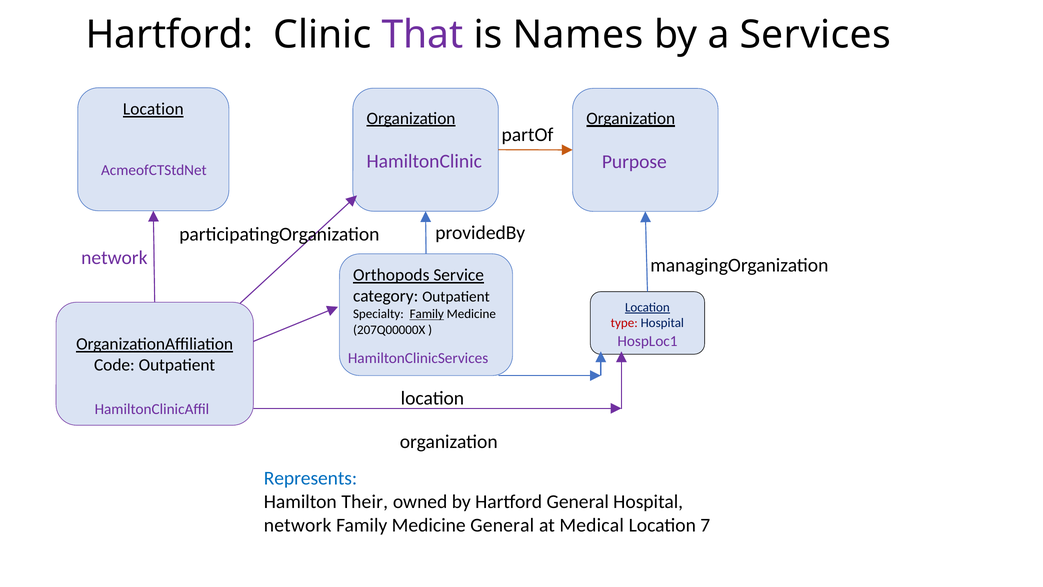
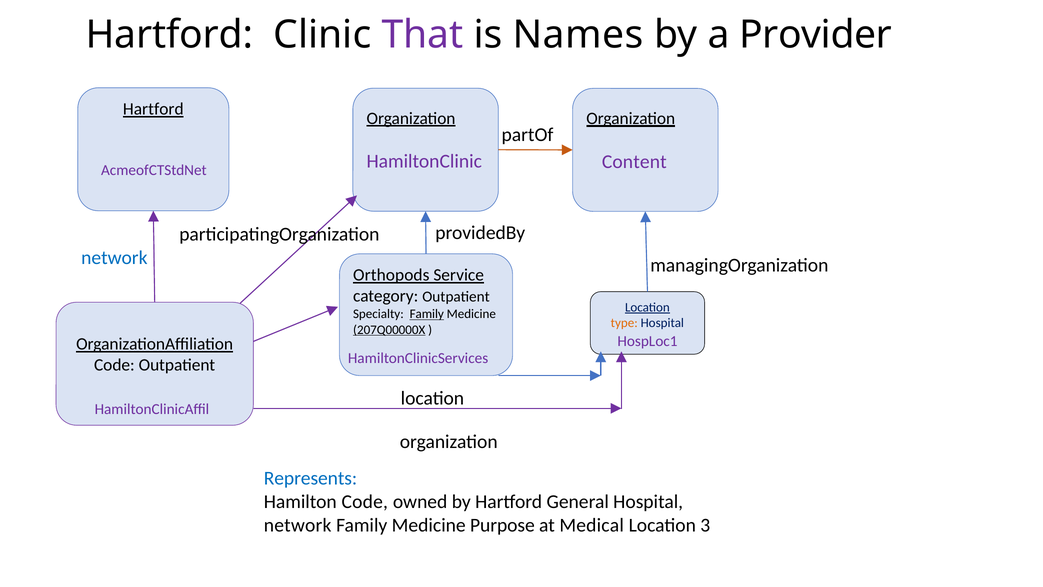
Services: Services -> Provider
Location at (153, 109): Location -> Hartford
Purpose: Purpose -> Content
network at (114, 258) colour: purple -> blue
type colour: red -> orange
207Q00000X underline: none -> present
Hamilton Their: Their -> Code
Medicine General: General -> Purpose
7: 7 -> 3
